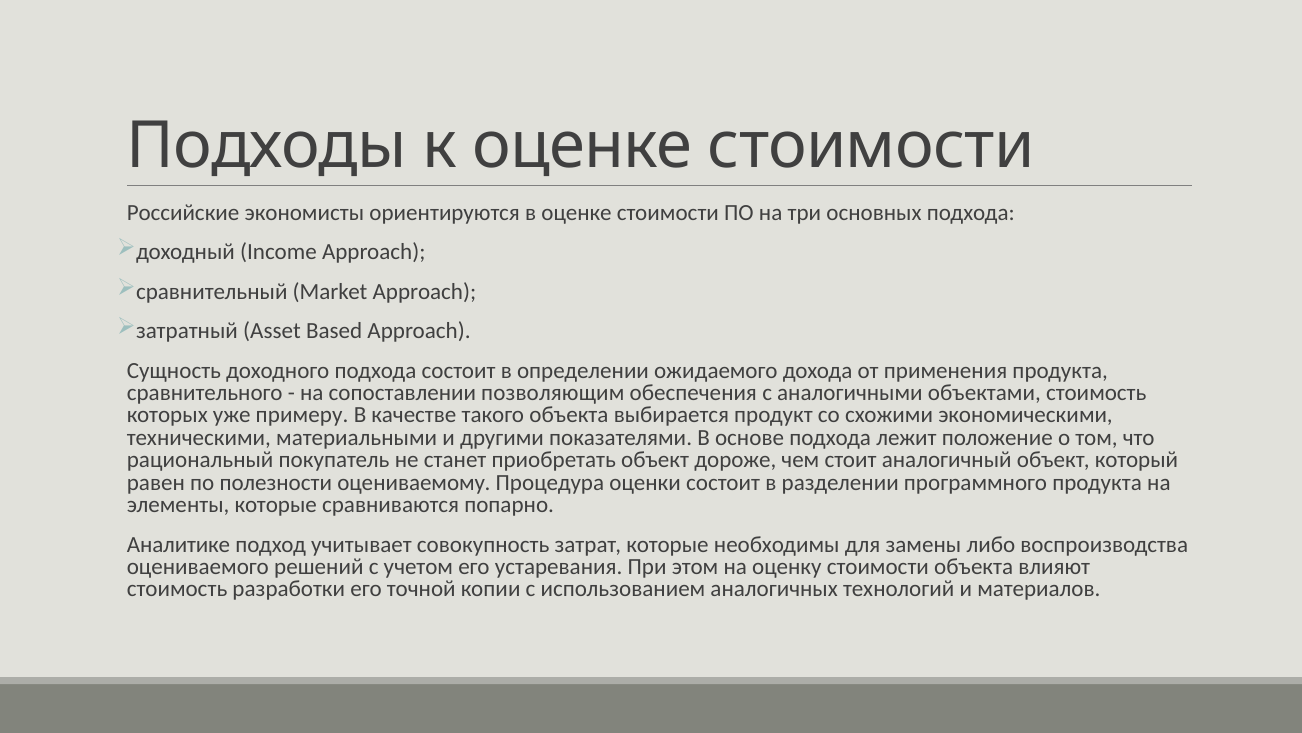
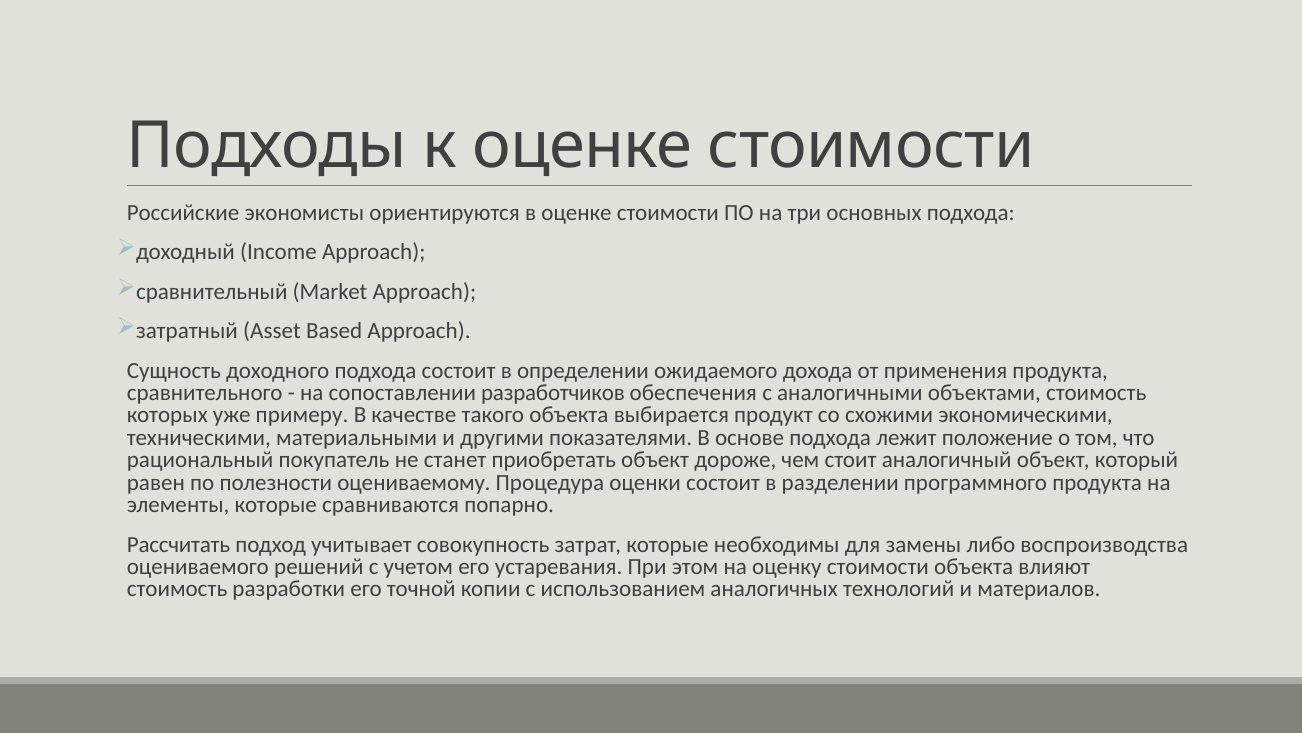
позволяющим: позволяющим -> разработчиков
Аналитике: Аналитике -> Рассчитать
